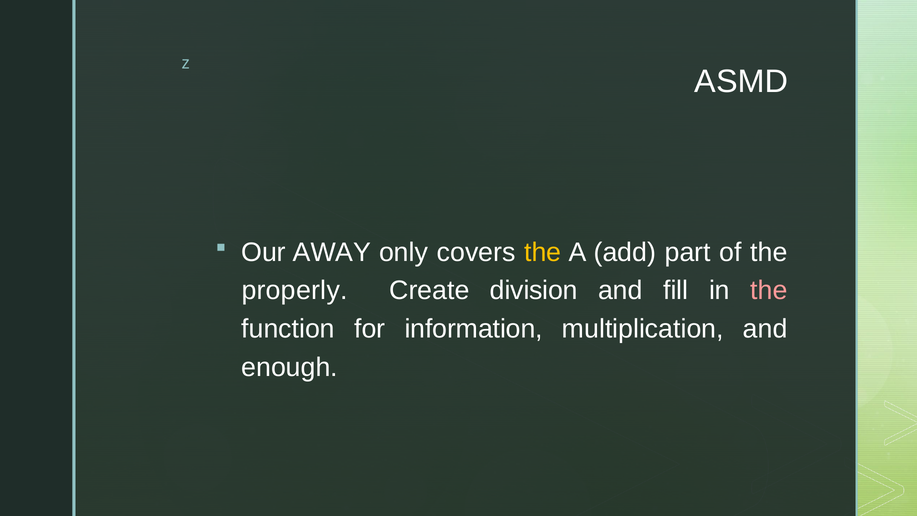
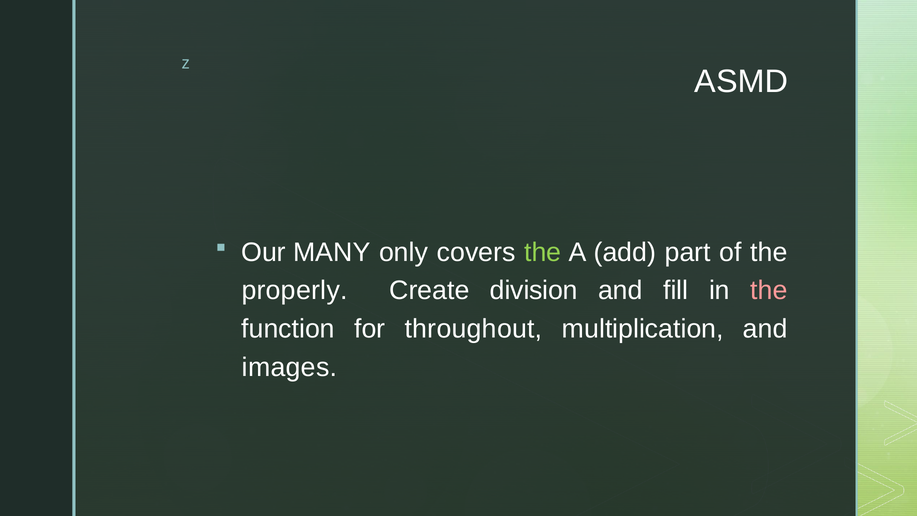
AWAY: AWAY -> MANY
the at (543, 252) colour: yellow -> light green
information: information -> throughout
enough: enough -> images
